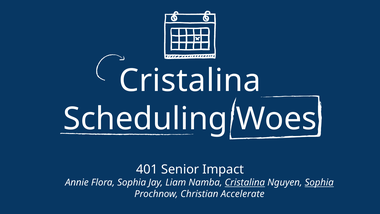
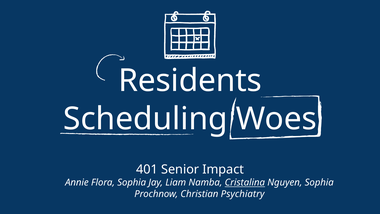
Cristalina at (190, 81): Cristalina -> Residents
Sophia at (319, 182) underline: present -> none
Accelerate: Accelerate -> Psychiatry
